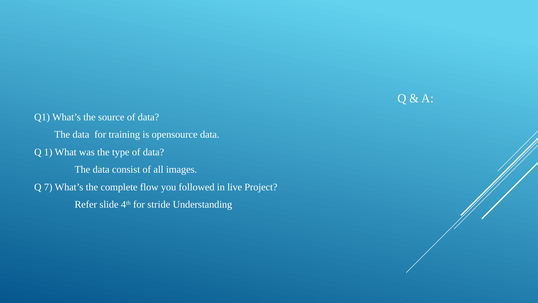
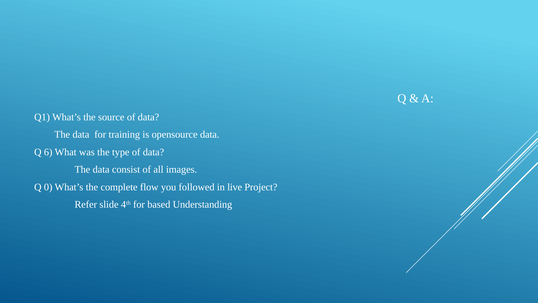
1: 1 -> 6
7: 7 -> 0
stride: stride -> based
